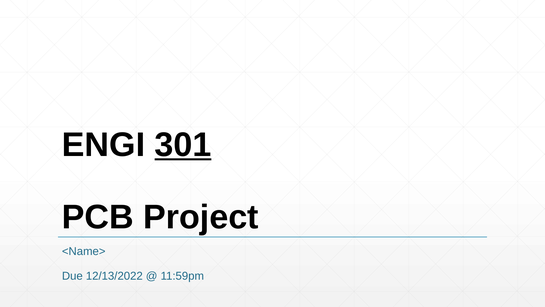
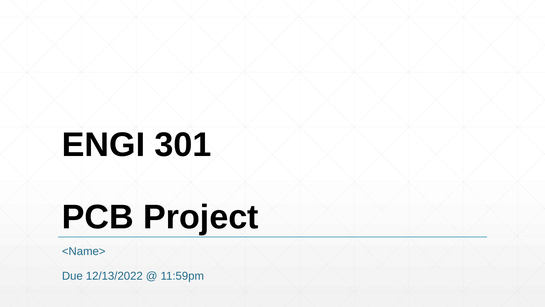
301 underline: present -> none
